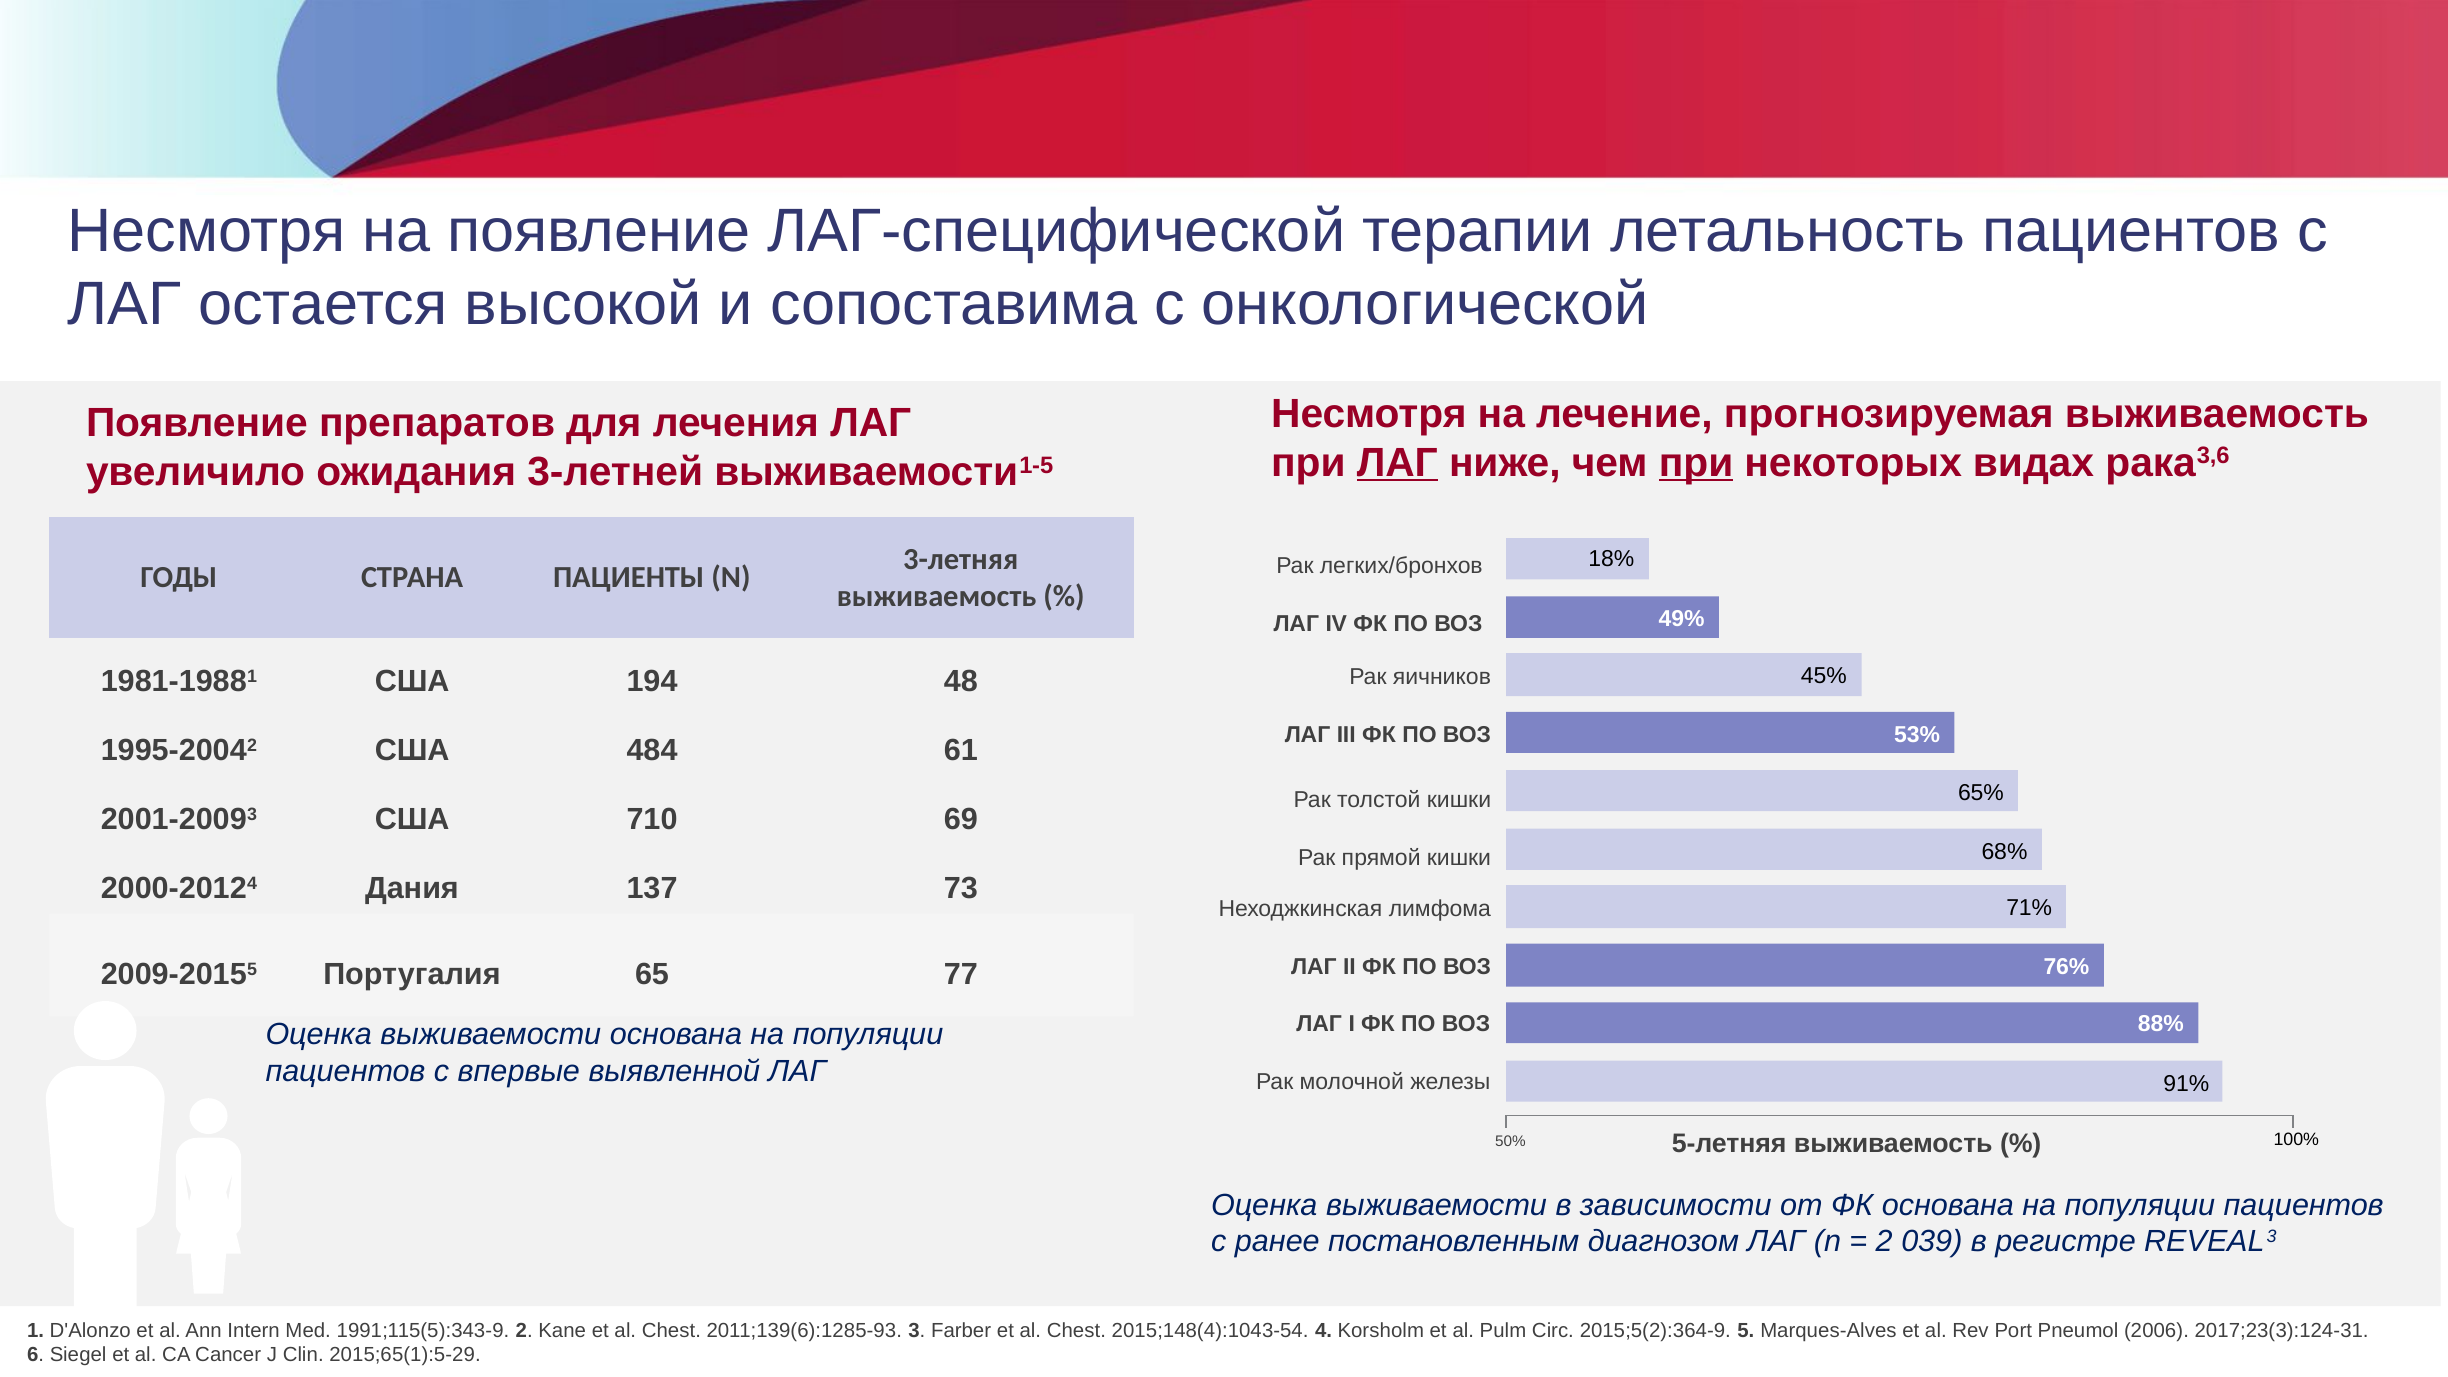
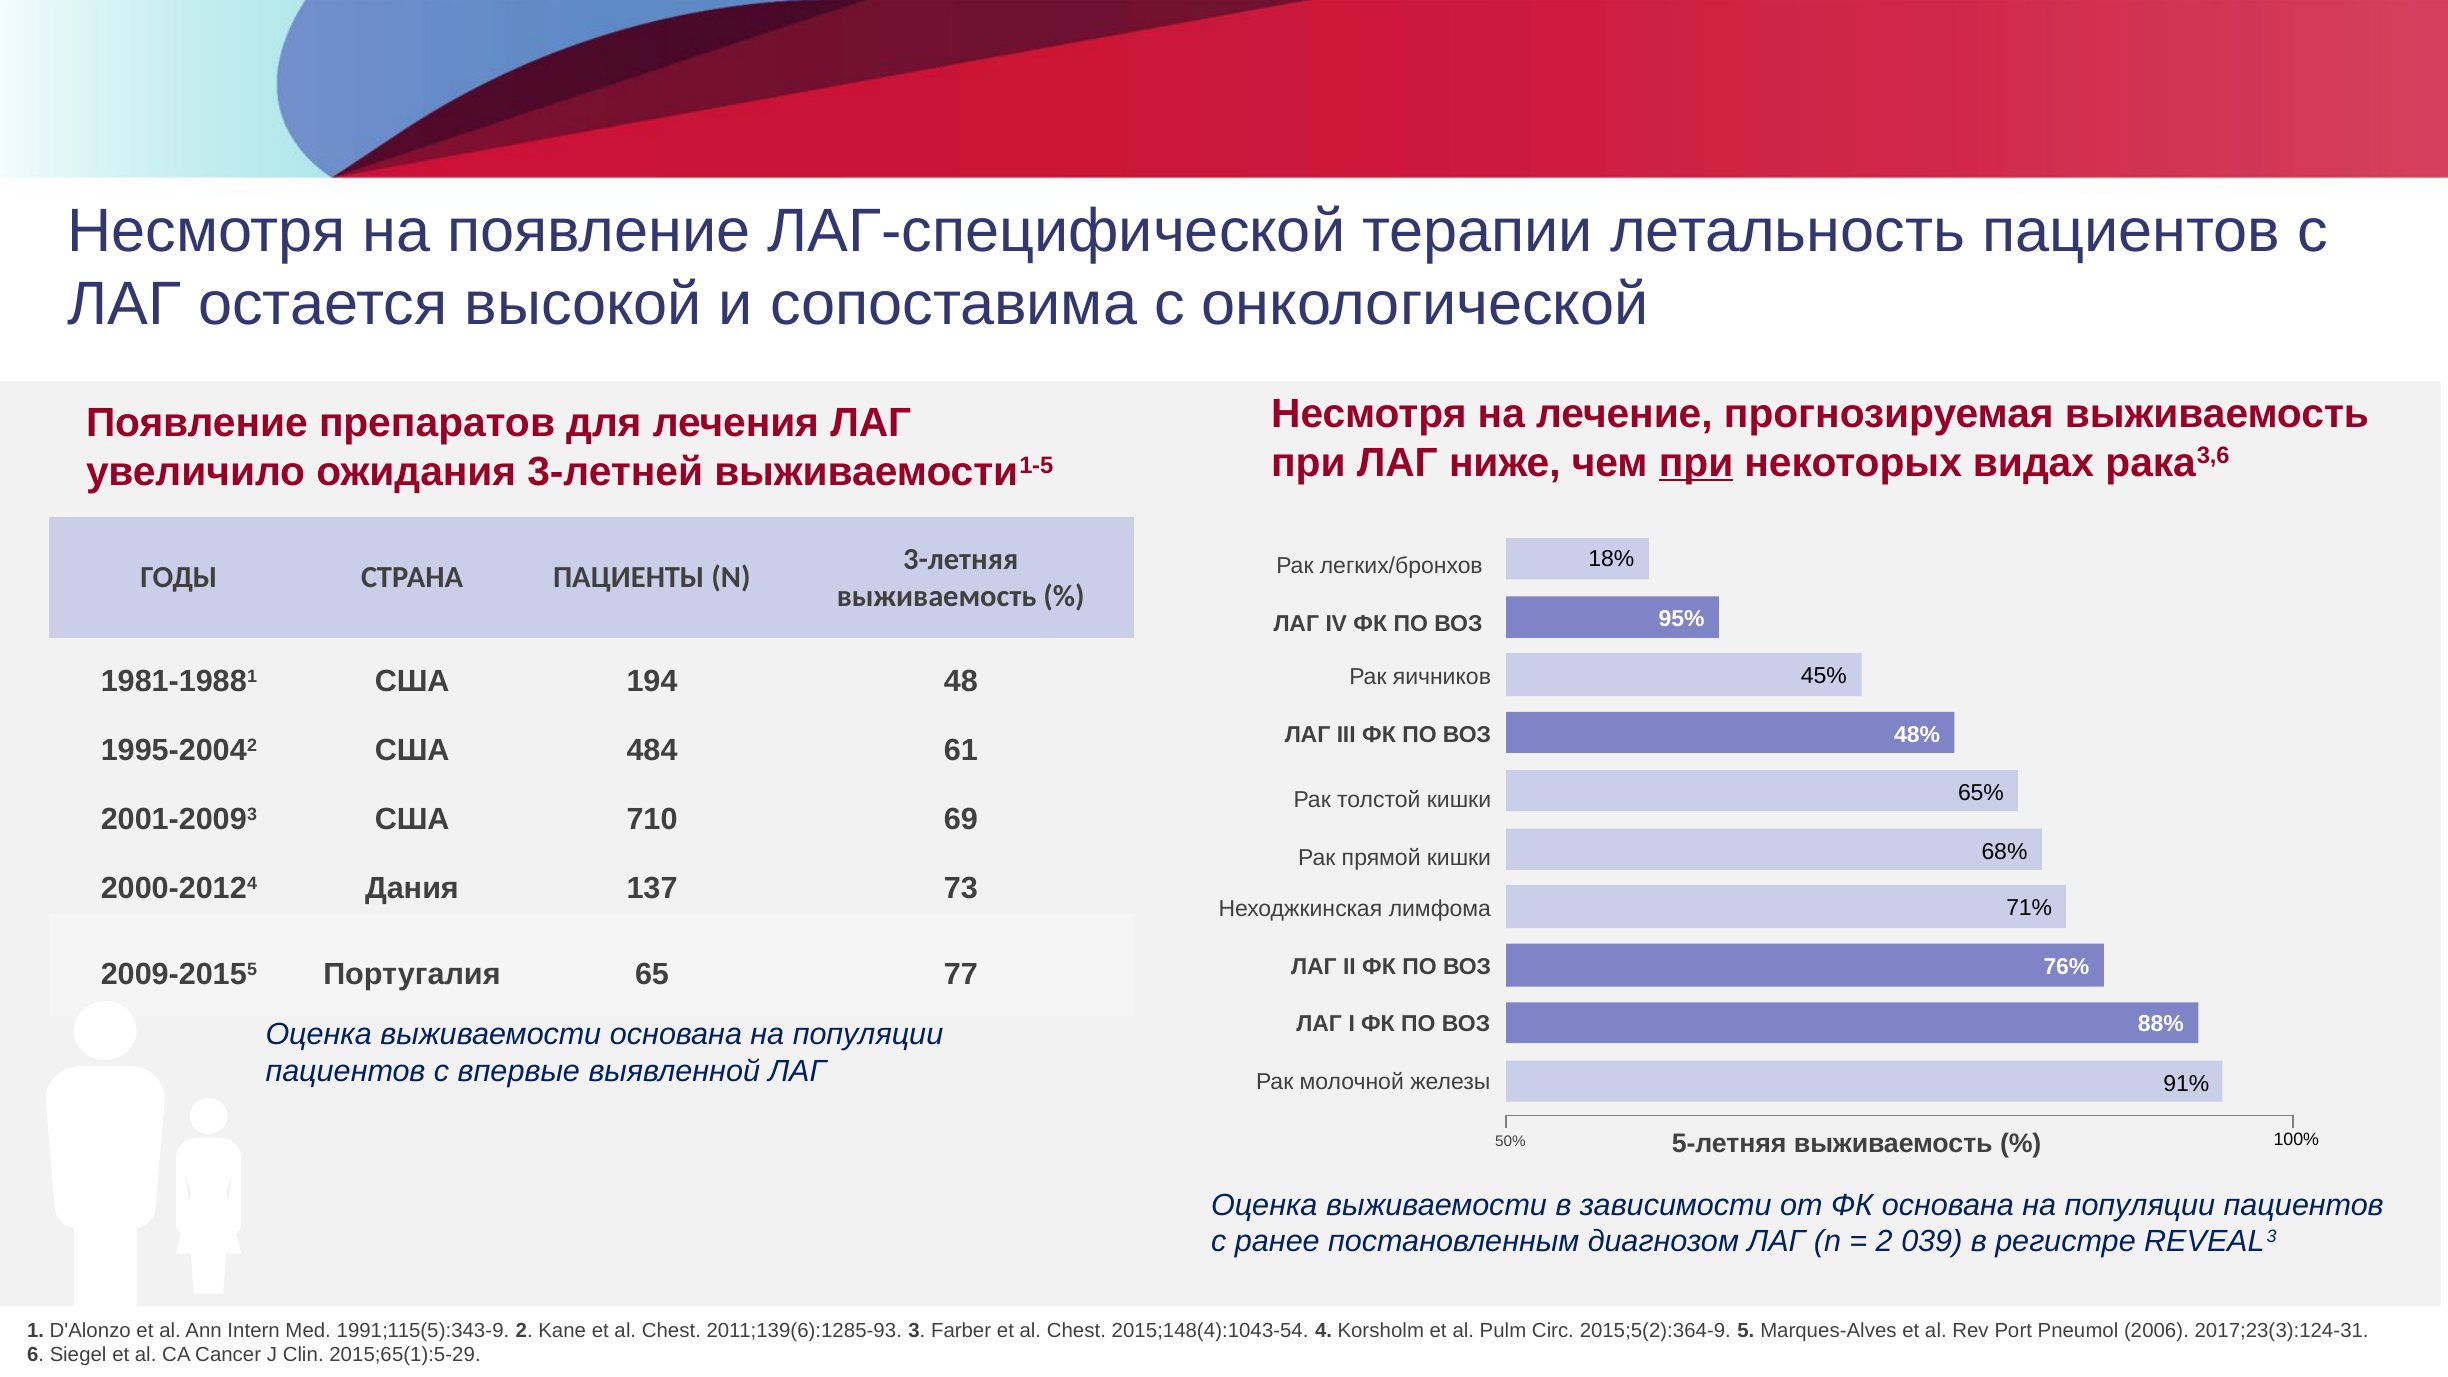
ЛАГ at (1397, 463) underline: present -> none
49%: 49% -> 95%
53%: 53% -> 48%
